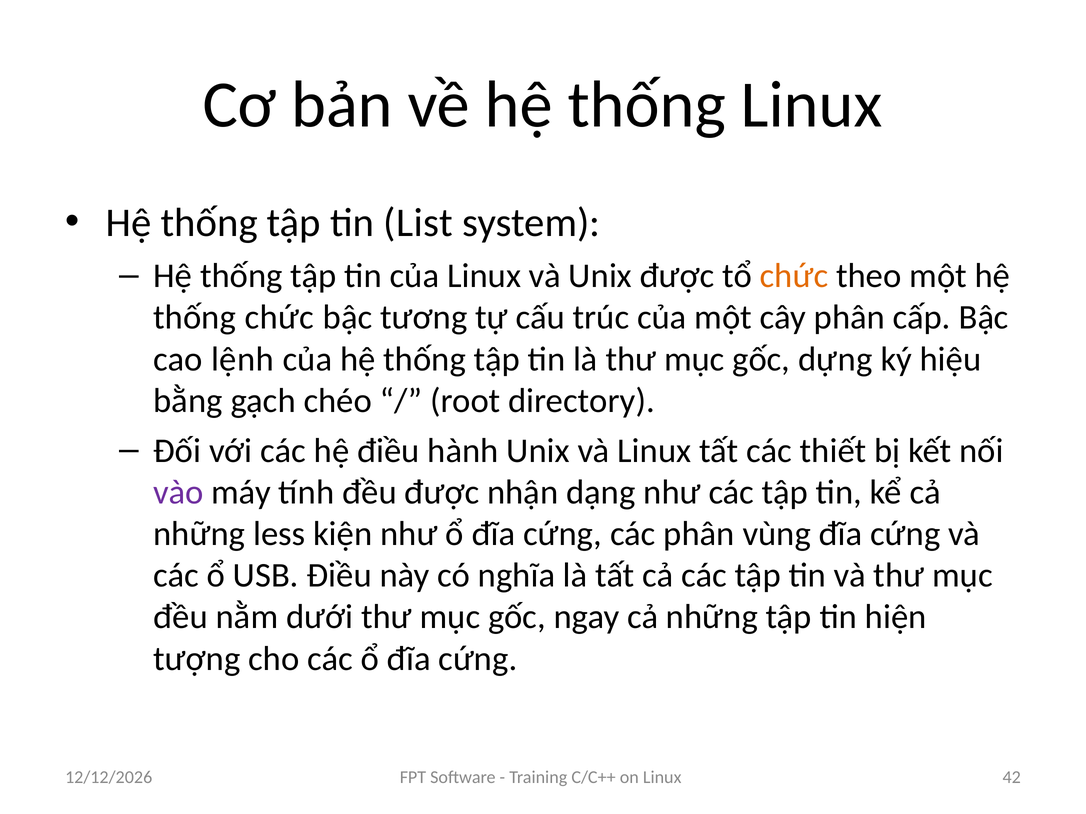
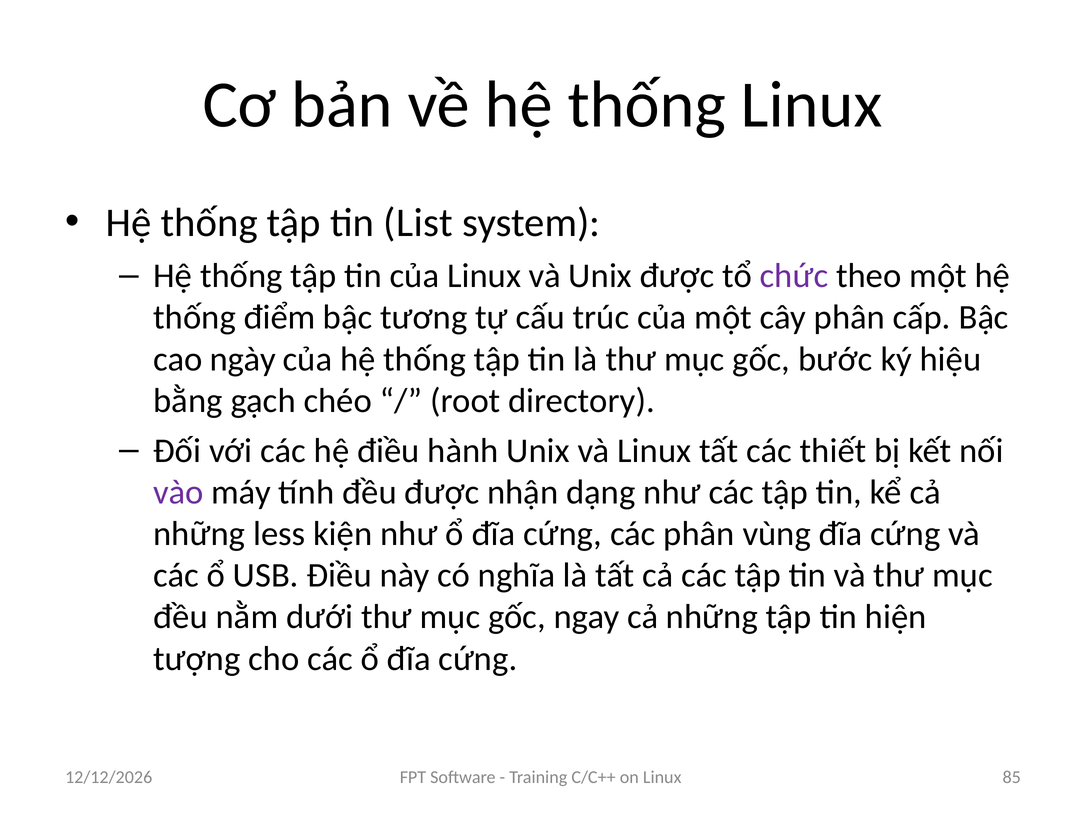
chức at (794, 276) colour: orange -> purple
thống chức: chức -> điểm
lệnh: lệnh -> ngày
dựng: dựng -> bước
42: 42 -> 85
